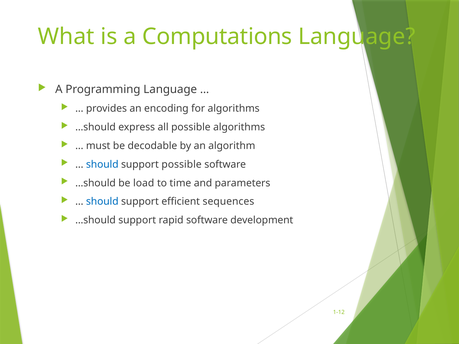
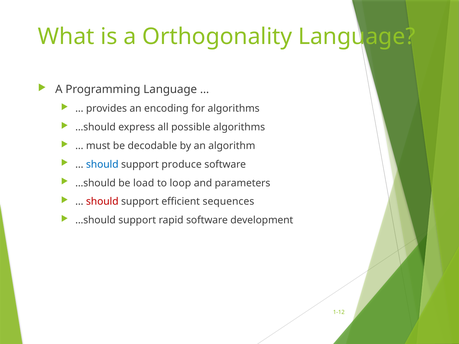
Computations: Computations -> Orthogonality
support possible: possible -> produce
time: time -> loop
should at (102, 202) colour: blue -> red
